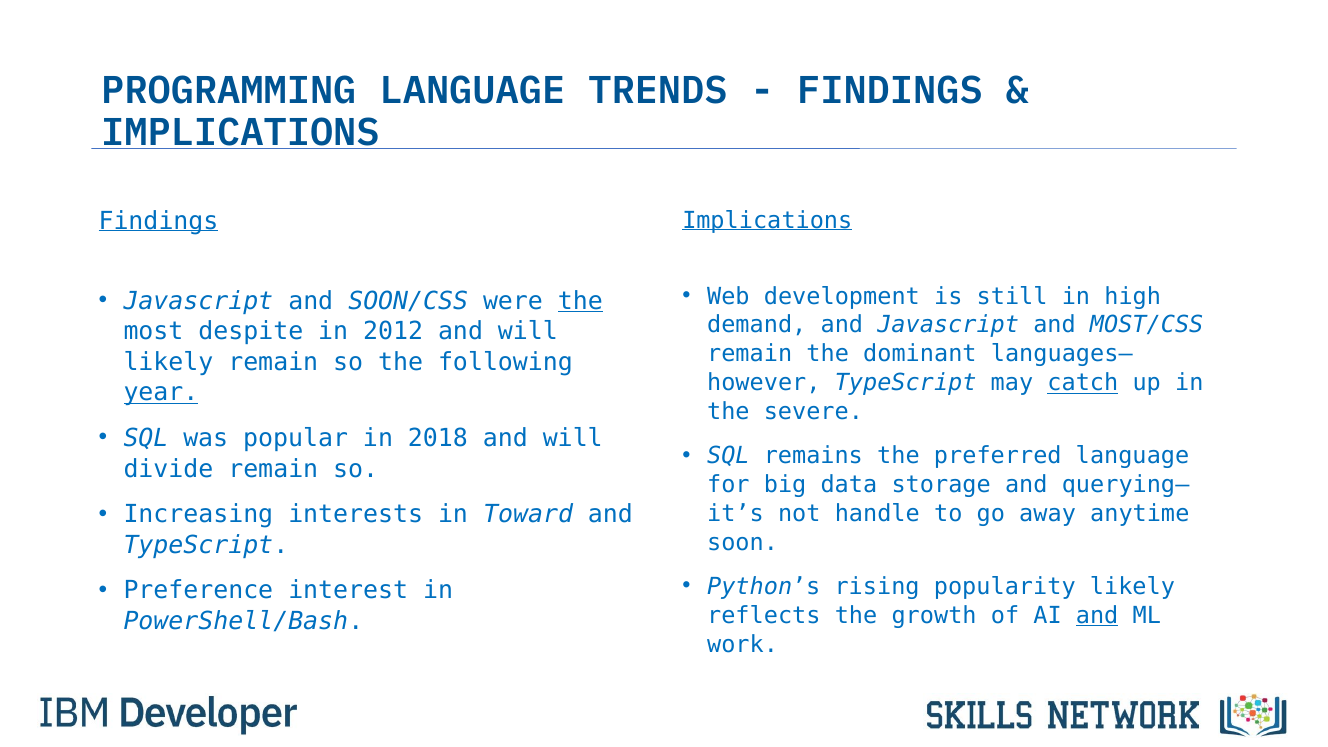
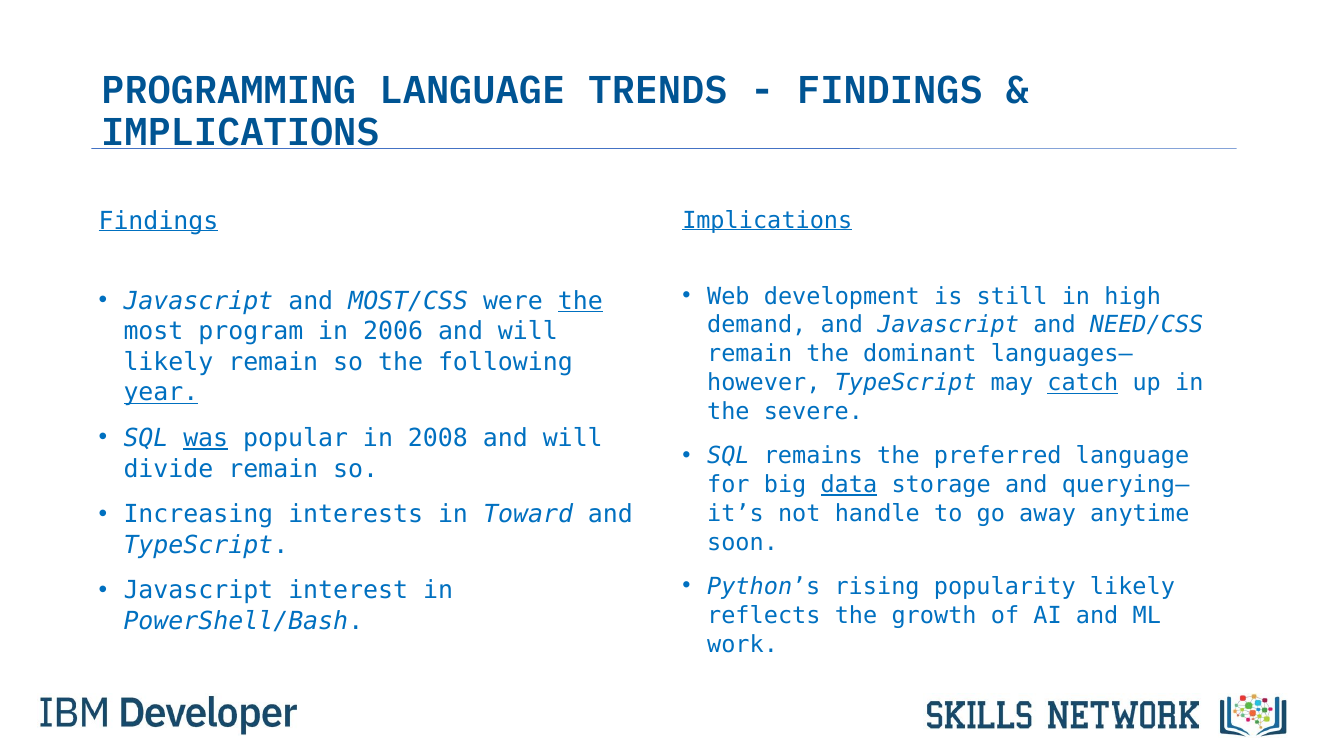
SOON/CSS: SOON/CSS -> MOST/CSS
MOST/CSS: MOST/CSS -> NEED/CSS
despite: despite -> program
2012: 2012 -> 2006
was underline: none -> present
2018: 2018 -> 2008
data underline: none -> present
Preference at (198, 591): Preference -> Javascript
and at (1097, 615) underline: present -> none
